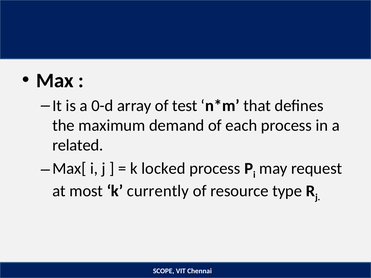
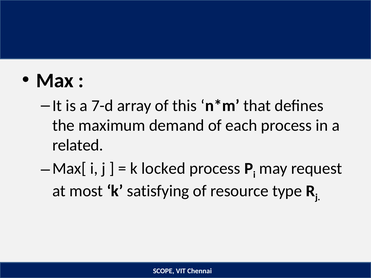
0-d: 0-d -> 7-d
test: test -> this
currently: currently -> satisfying
